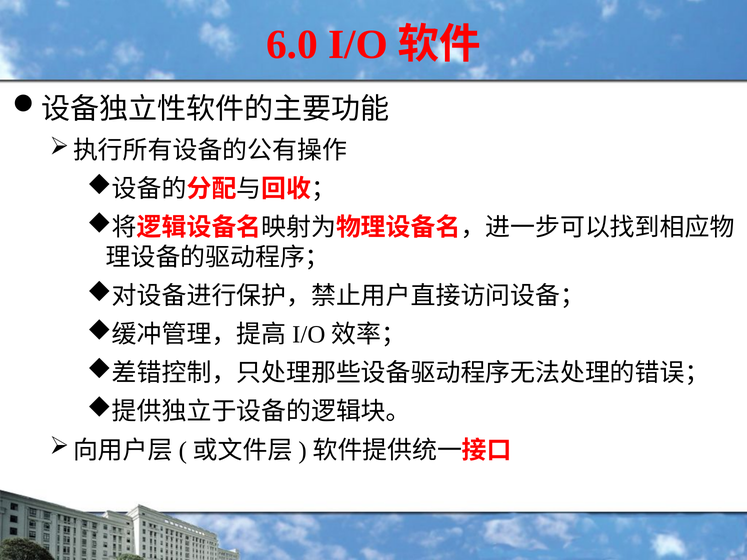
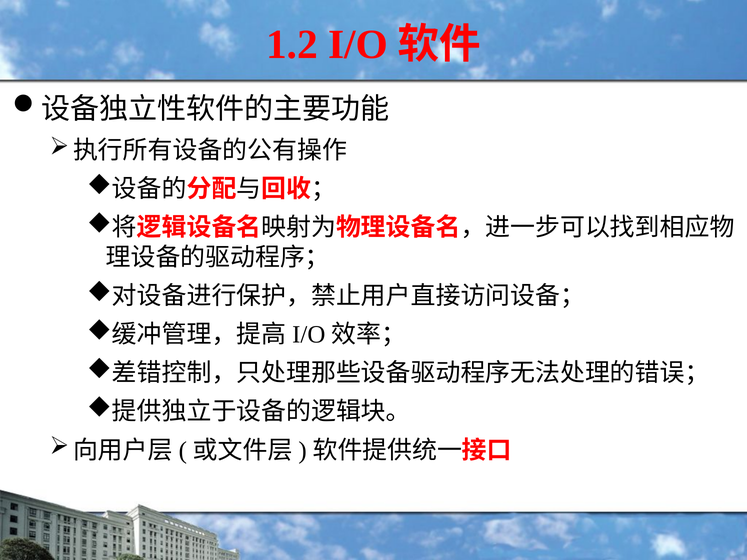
6.0: 6.0 -> 1.2
